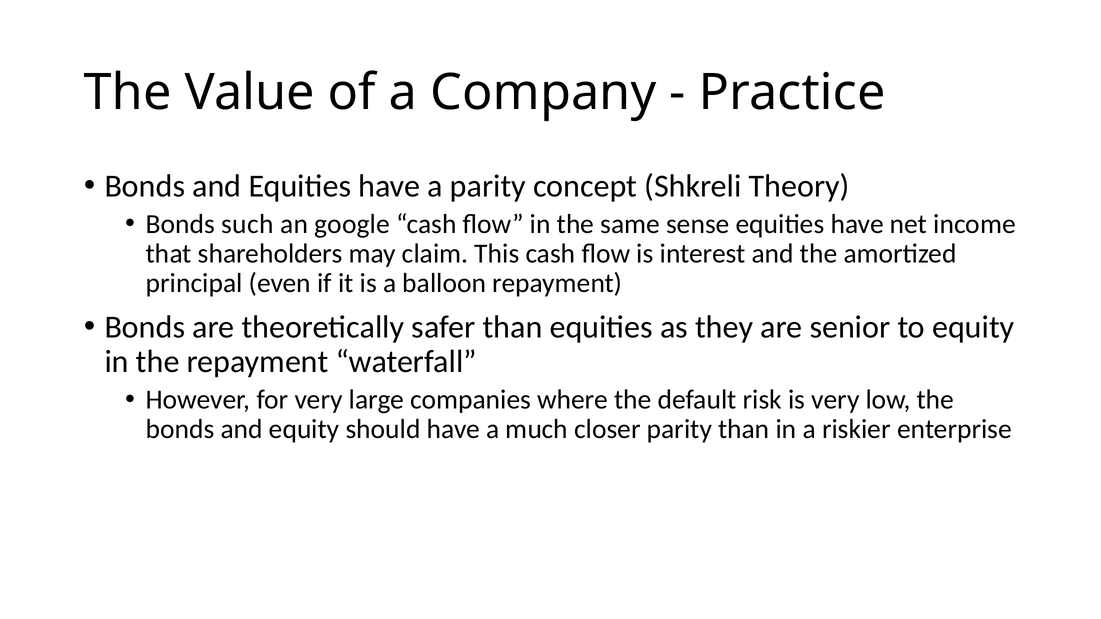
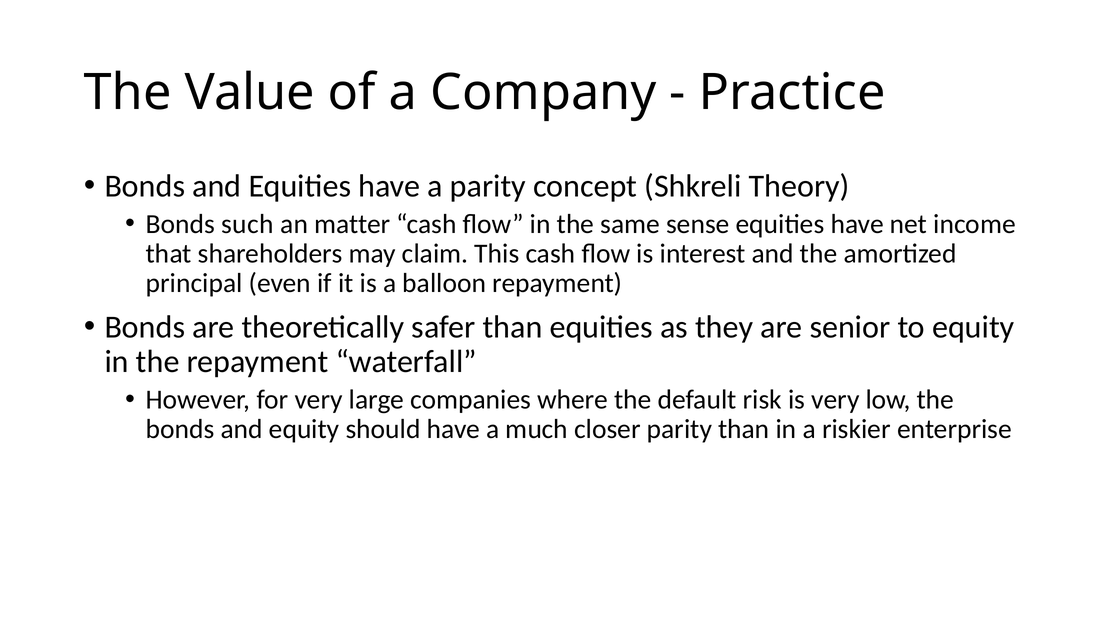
google: google -> matter
